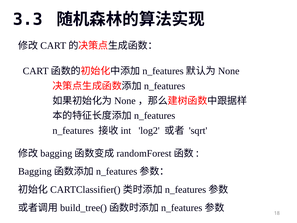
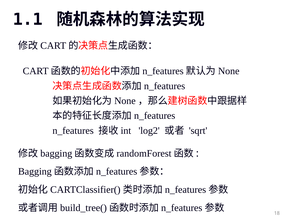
3.3: 3.3 -> 1.1
